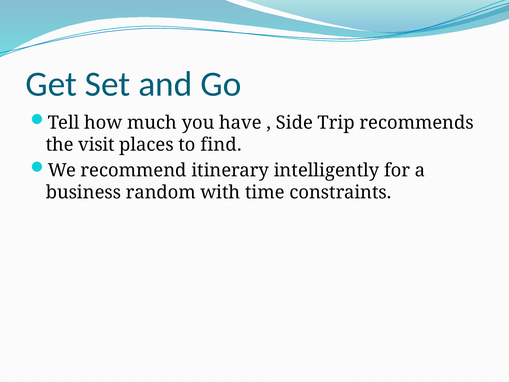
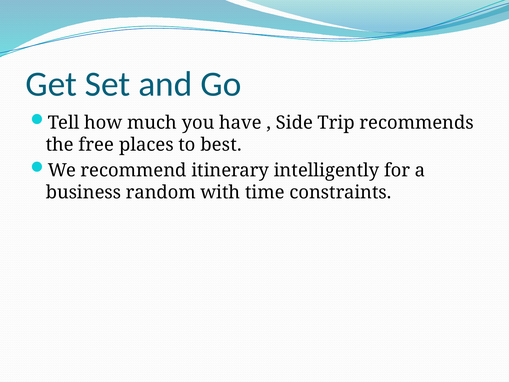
visit: visit -> free
find: find -> best
